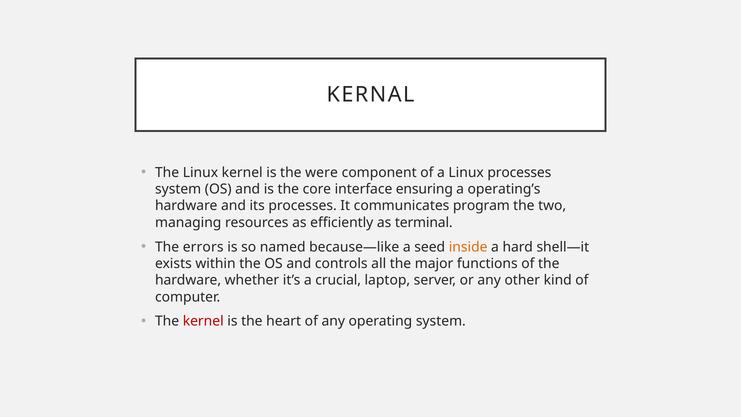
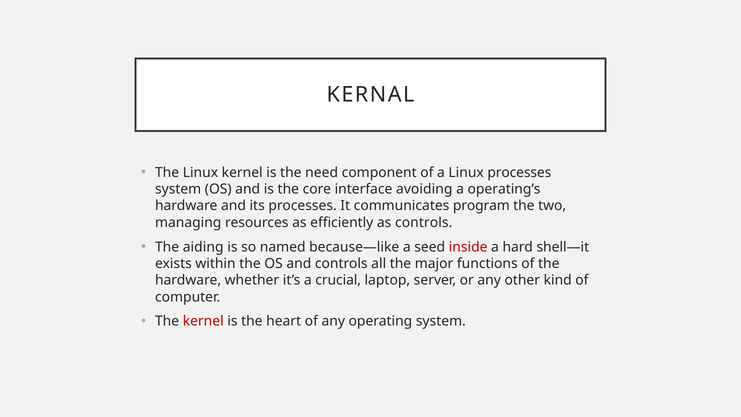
were: were -> need
ensuring: ensuring -> avoiding
as terminal: terminal -> controls
errors: errors -> aiding
inside colour: orange -> red
